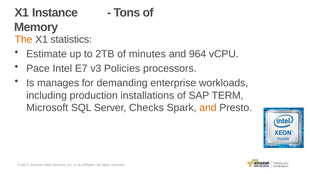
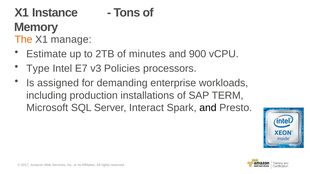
statistics: statistics -> manage
964: 964 -> 900
Pace: Pace -> Type
manages: manages -> assigned
Checks: Checks -> Interact
and at (208, 108) colour: orange -> black
